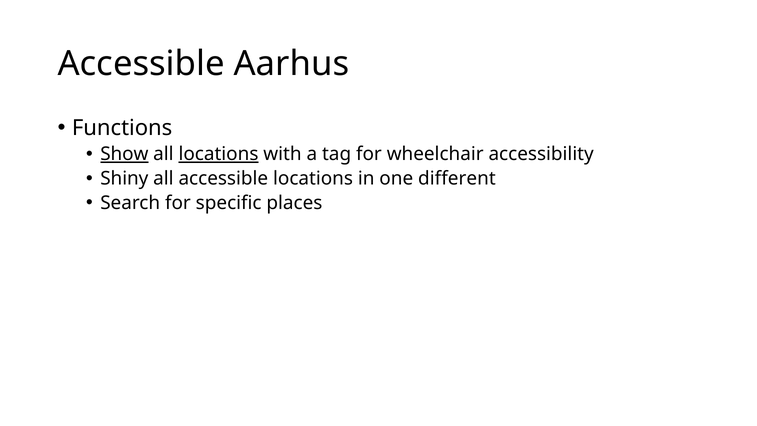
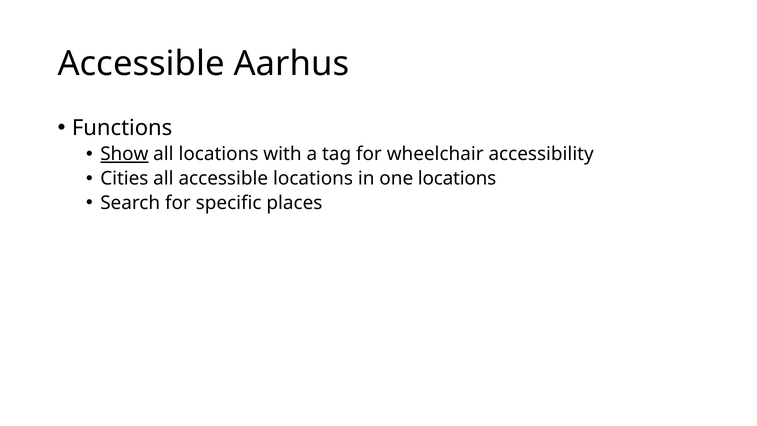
locations at (218, 154) underline: present -> none
Shiny: Shiny -> Cities
one different: different -> locations
